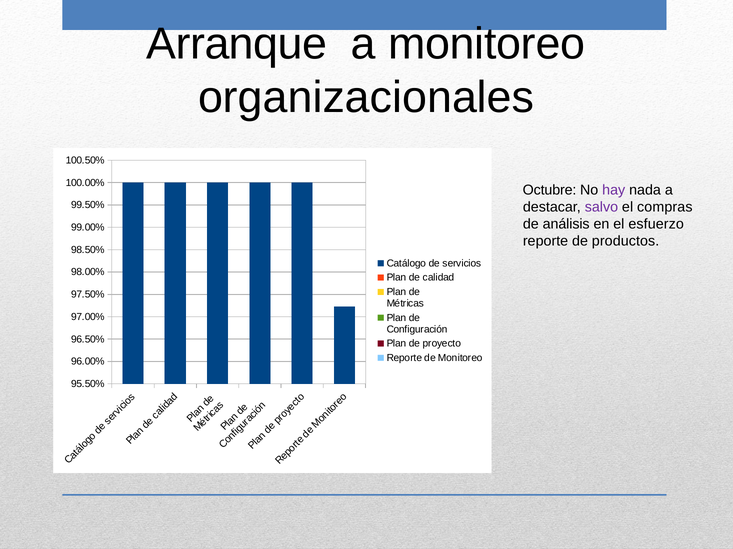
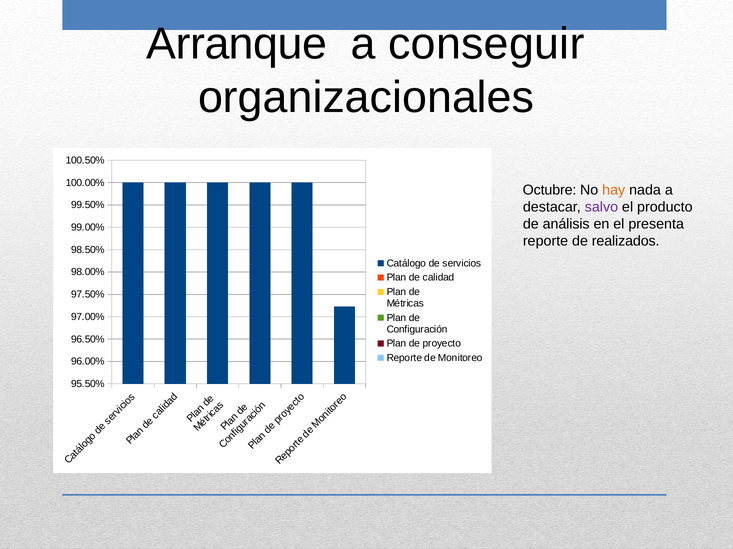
a monitoreo: monitoreo -> conseguir
hay colour: purple -> orange
compras: compras -> producto
esfuerzo: esfuerzo -> presenta
productos: productos -> realizados
